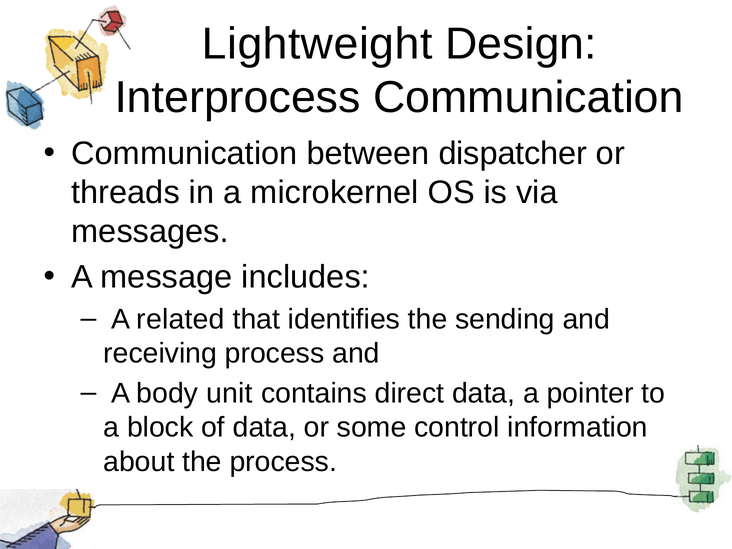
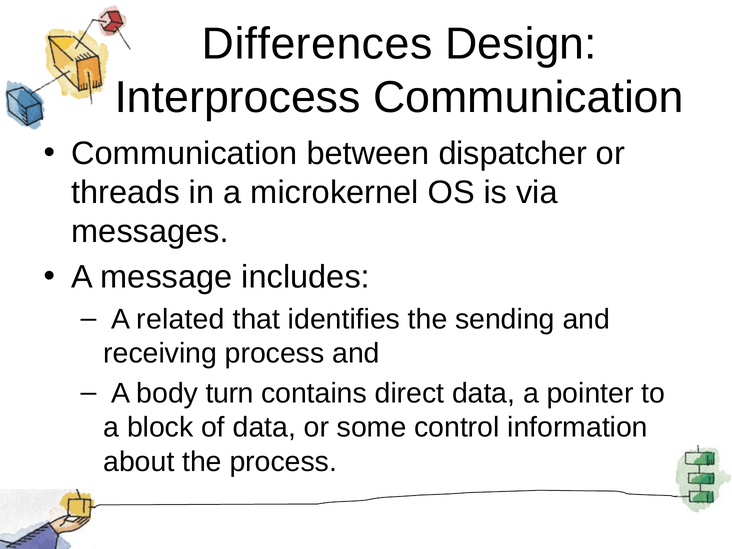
Lightweight: Lightweight -> Differences
unit: unit -> turn
